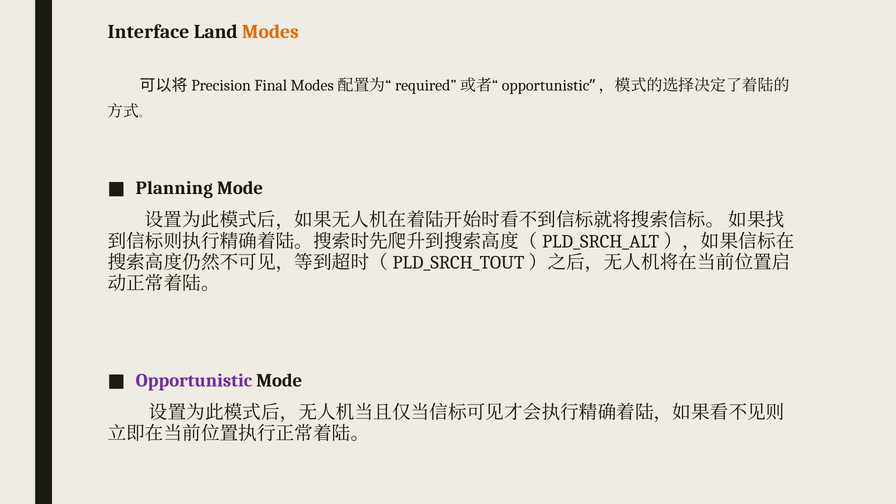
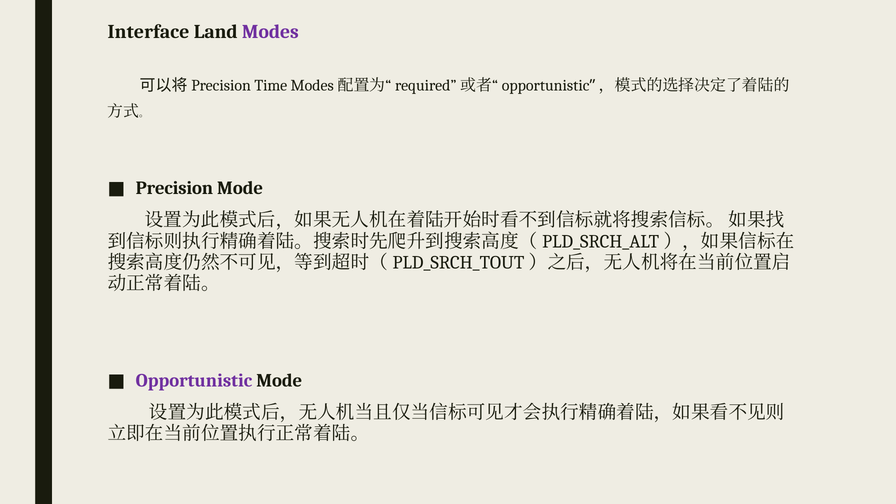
Modes colour: orange -> purple
Final: Final -> Time
Planning: Planning -> Precision
